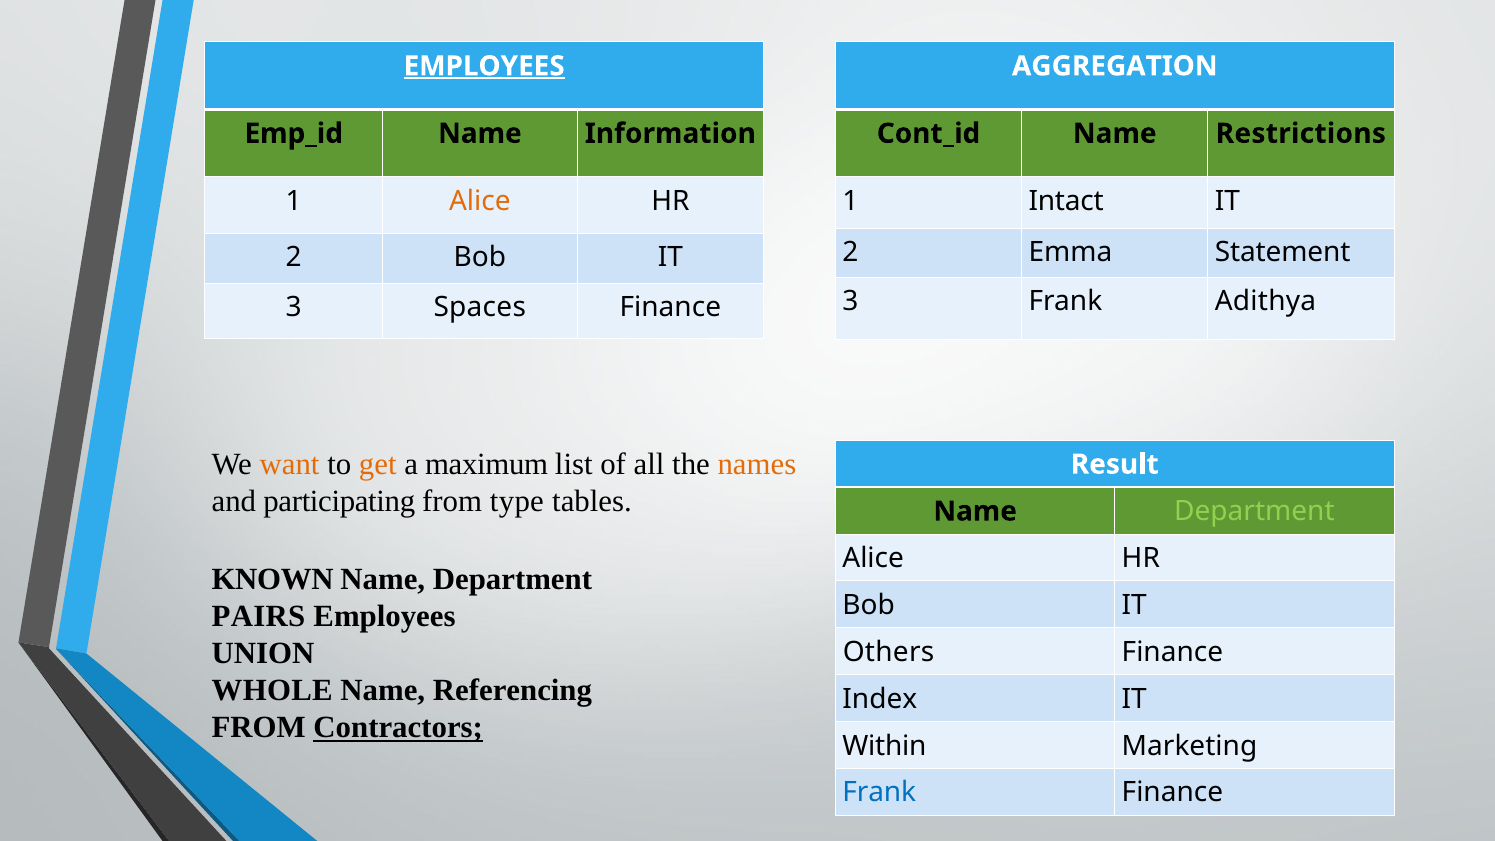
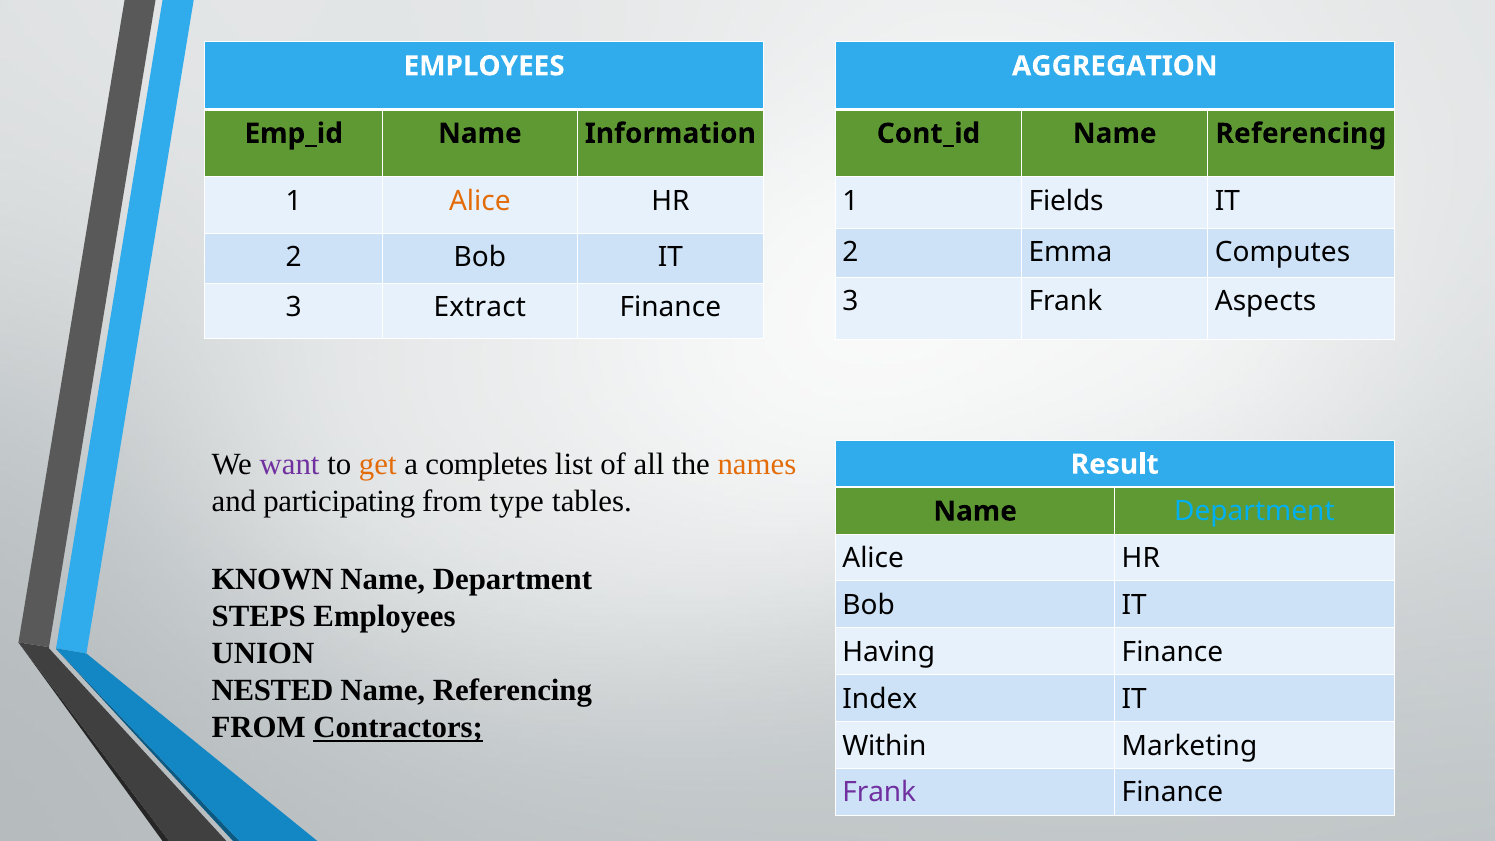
EMPLOYEES at (484, 66) underline: present -> none
Restrictions at (1301, 134): Restrictions -> Referencing
Intact: Intact -> Fields
Statement: Statement -> Computes
Adithya: Adithya -> Aspects
Spaces: Spaces -> Extract
want colour: orange -> purple
maximum: maximum -> completes
Department at (1254, 511) colour: light green -> light blue
PAIRS: PAIRS -> STEPS
Others: Others -> Having
WHOLE: WHOLE -> NESTED
Frank at (879, 793) colour: blue -> purple
